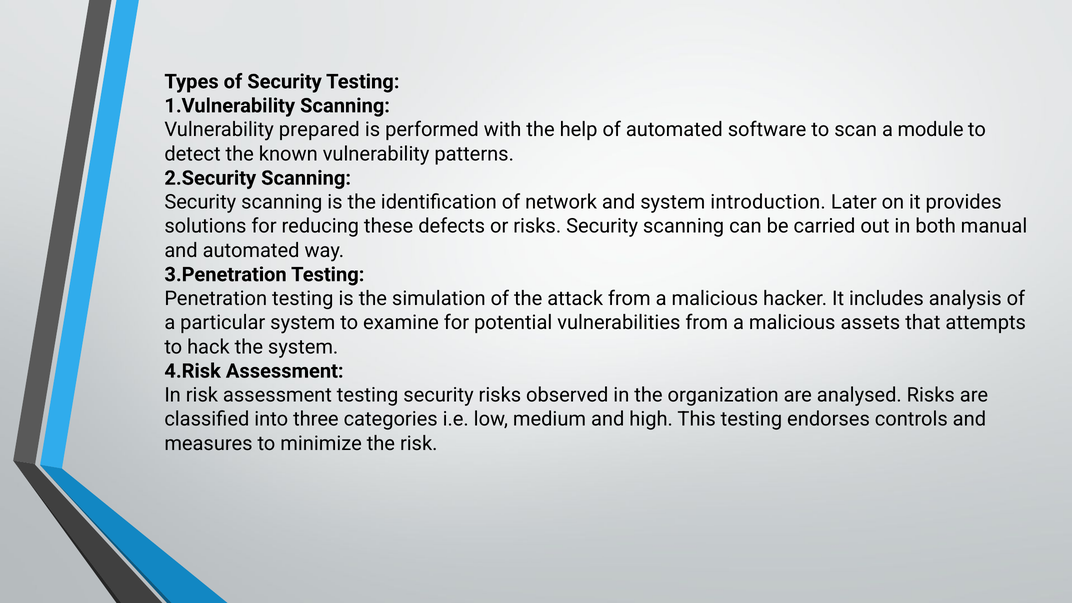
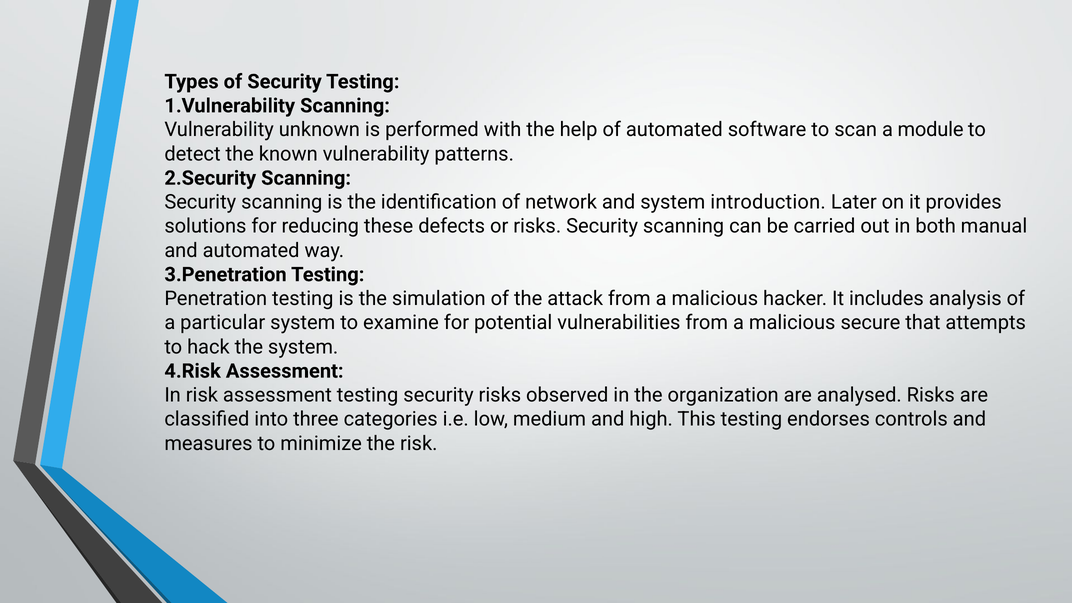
prepared: prepared -> unknown
assets: assets -> secure
